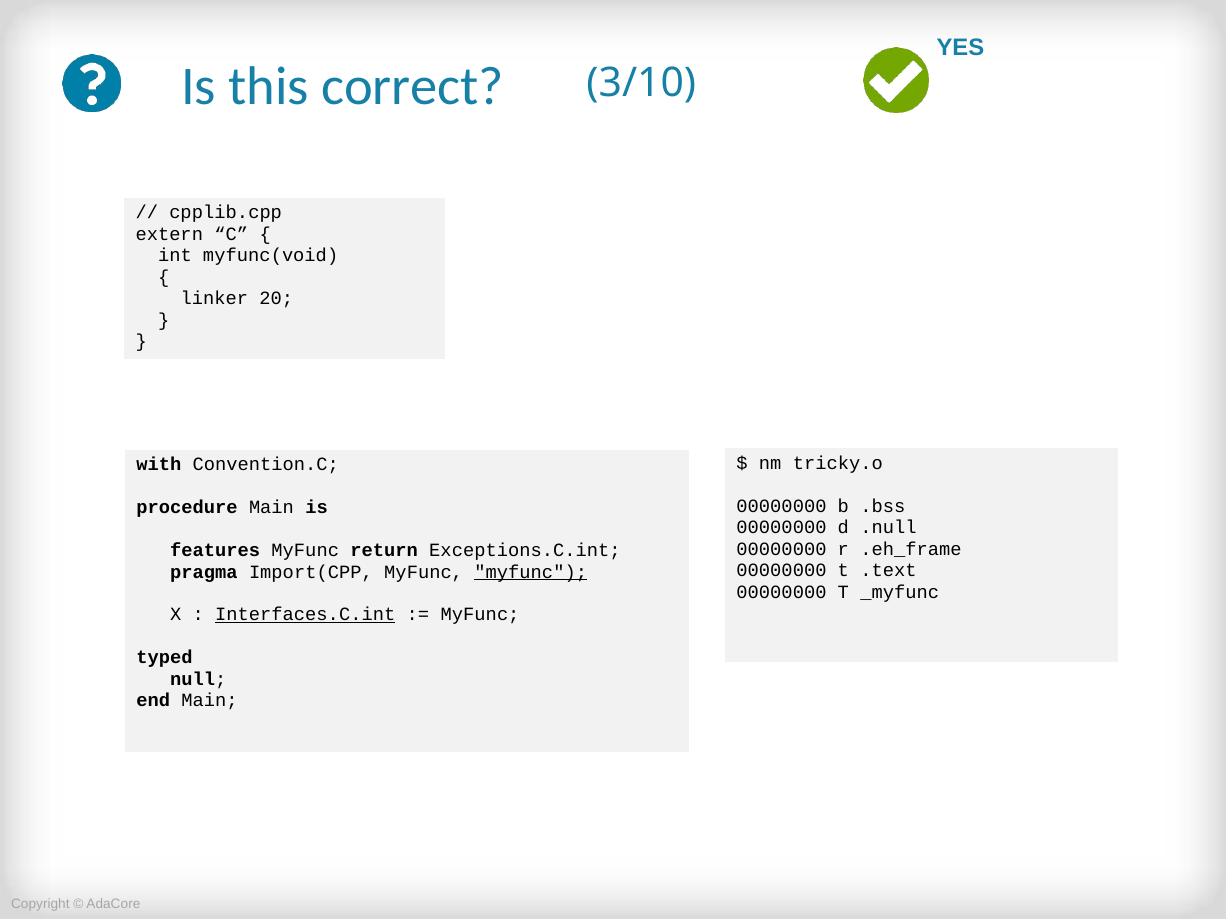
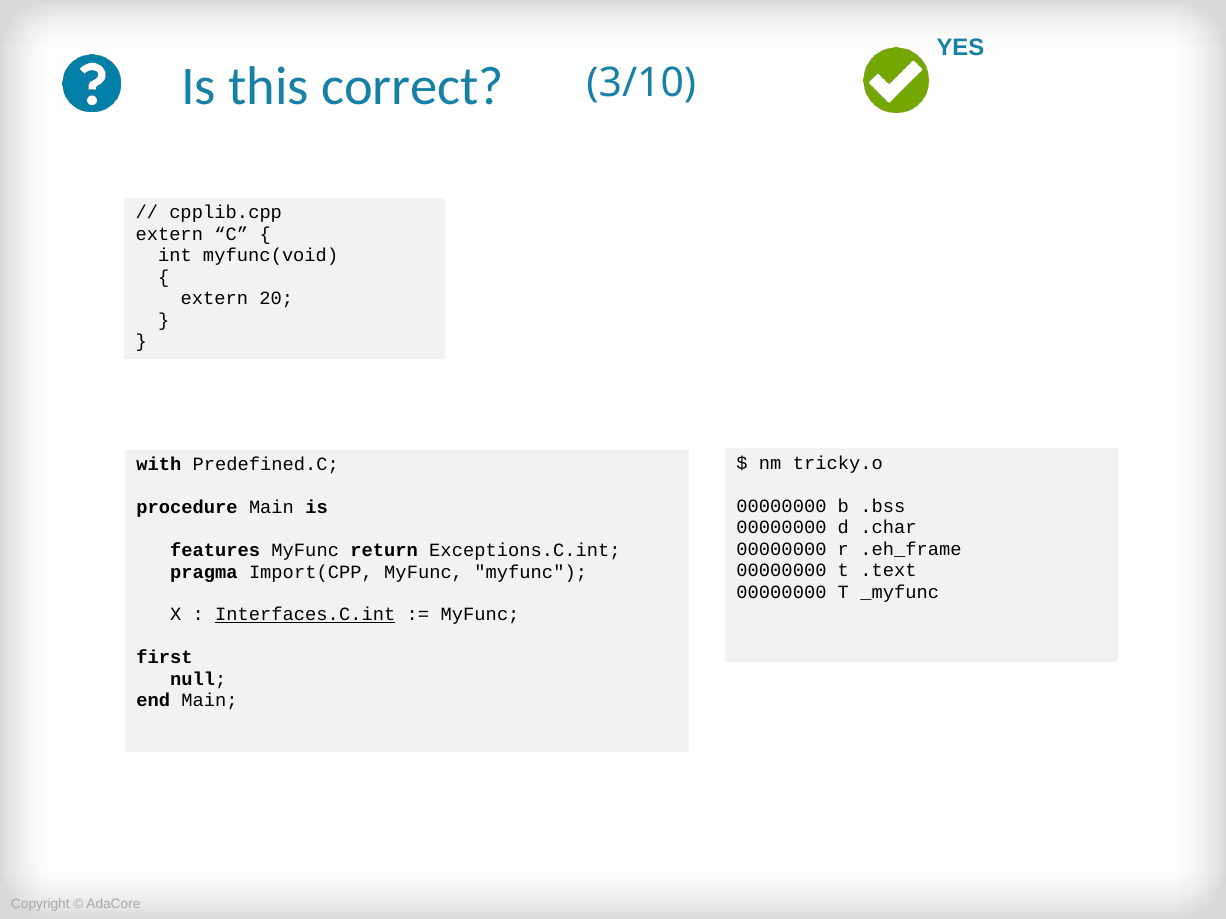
linker at (214, 299): linker -> extern
Convention.C: Convention.C -> Predefined.C
.null: .null -> .char
myfunc at (531, 572) underline: present -> none
typed: typed -> first
